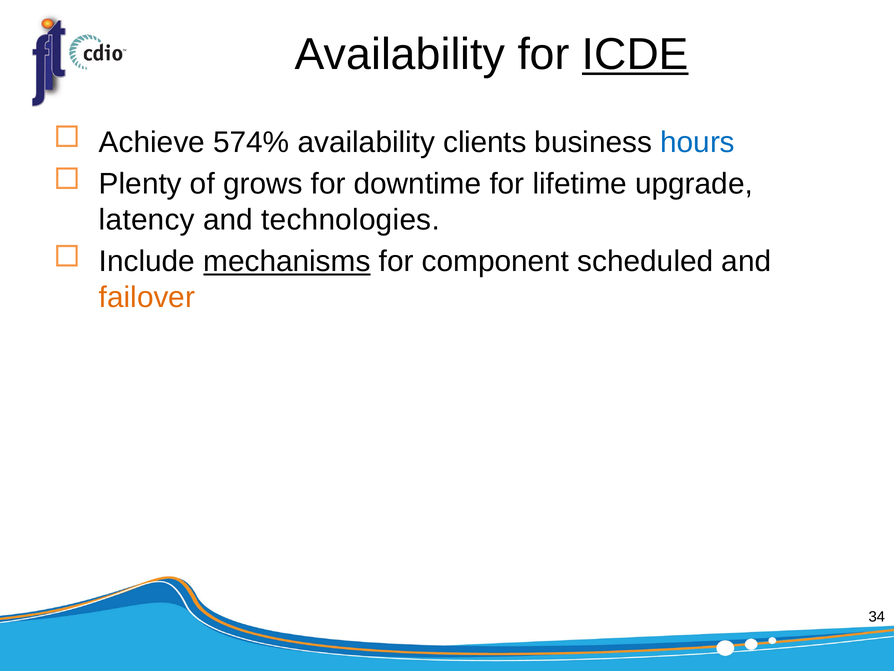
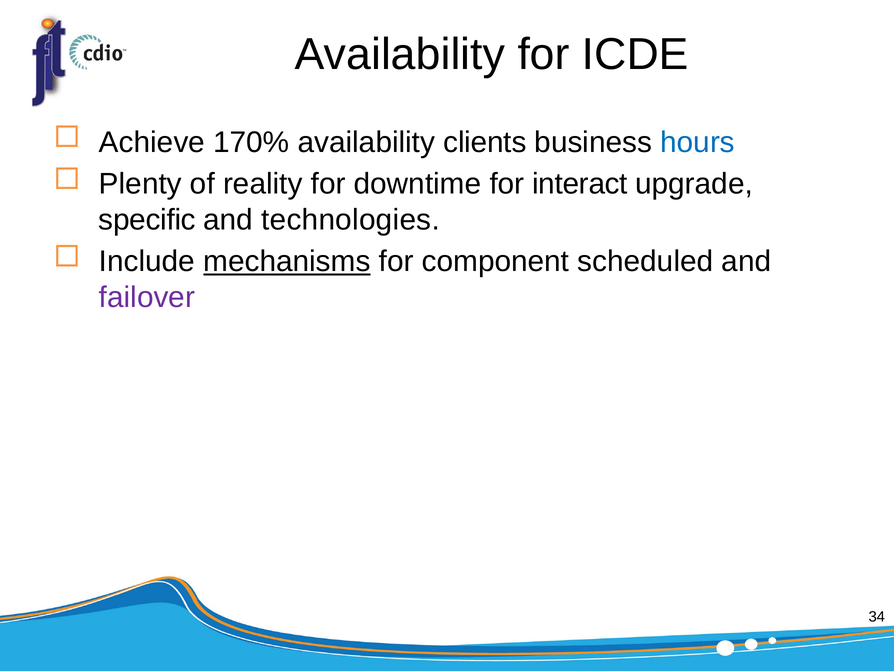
ICDE underline: present -> none
574%: 574% -> 170%
grows: grows -> reality
lifetime: lifetime -> interact
latency: latency -> specific
failover colour: orange -> purple
